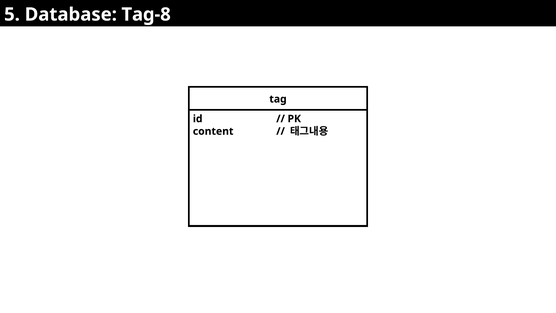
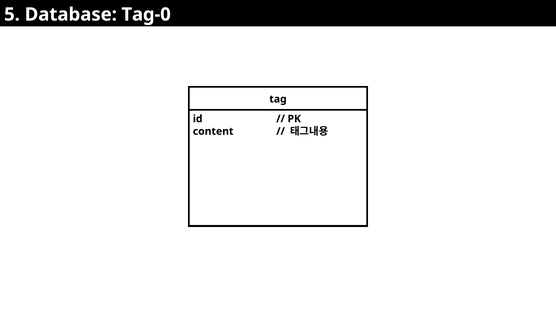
Tag-8: Tag-8 -> Tag-0
